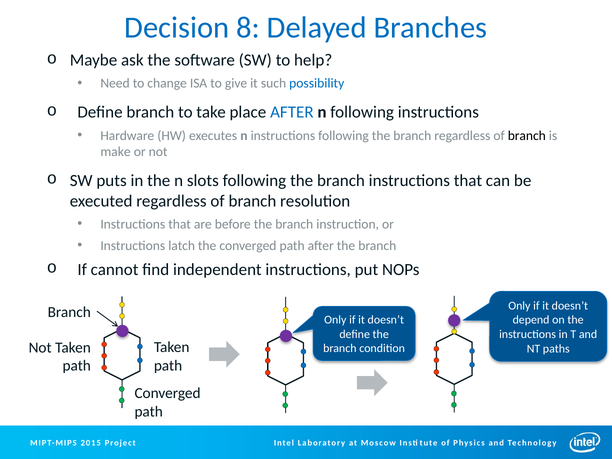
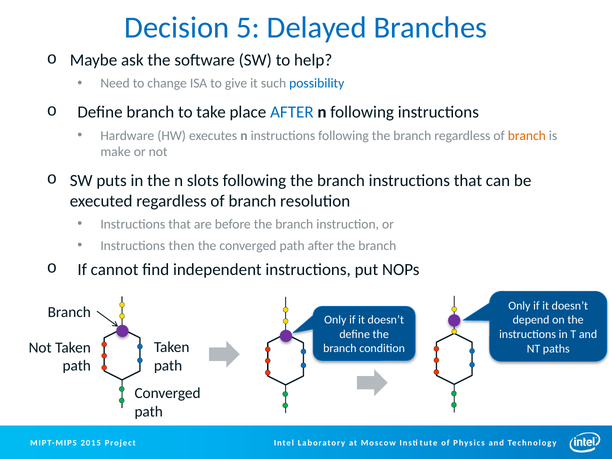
8: 8 -> 5
branch at (527, 136) colour: black -> orange
latch: latch -> then
